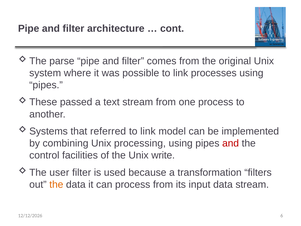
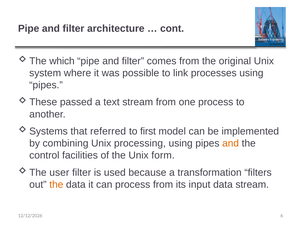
parse: parse -> which
link at (148, 131): link -> first
and at (231, 143) colour: red -> orange
write: write -> form
